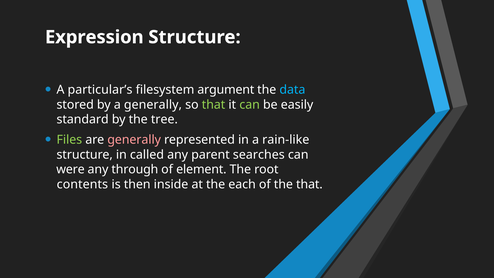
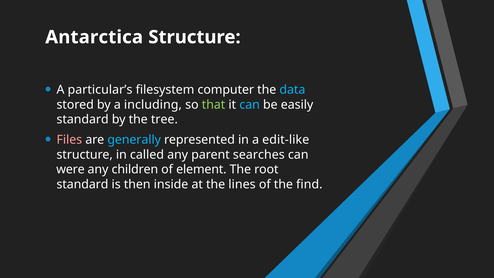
Expression: Expression -> Antarctica
argument: argument -> computer
a generally: generally -> including
can at (250, 105) colour: light green -> light blue
Files colour: light green -> pink
generally at (134, 140) colour: pink -> light blue
rain-like: rain-like -> edit-like
through: through -> children
contents at (82, 184): contents -> standard
each: each -> lines
the that: that -> find
